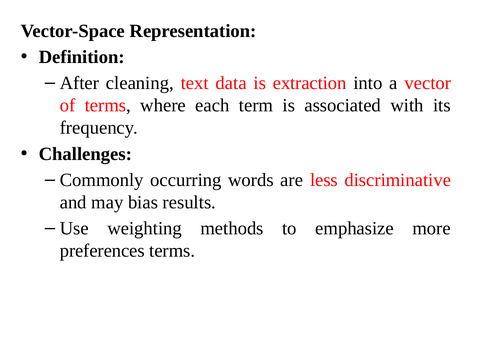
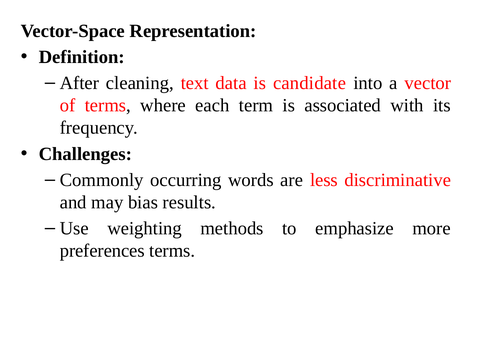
extraction: extraction -> candidate
